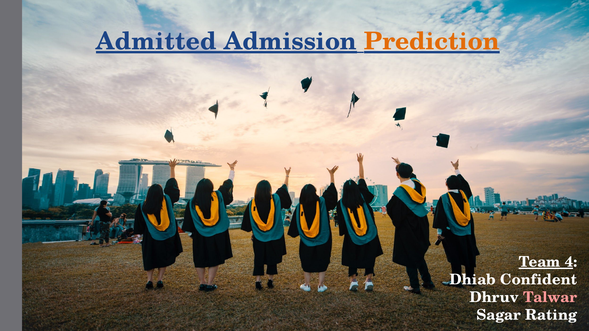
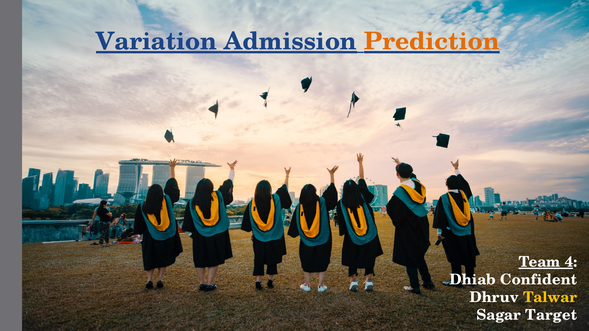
Admitted: Admitted -> Variation
Talwar colour: pink -> yellow
Rating: Rating -> Target
